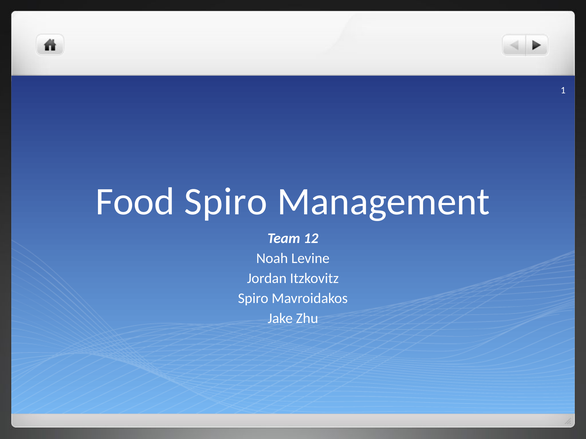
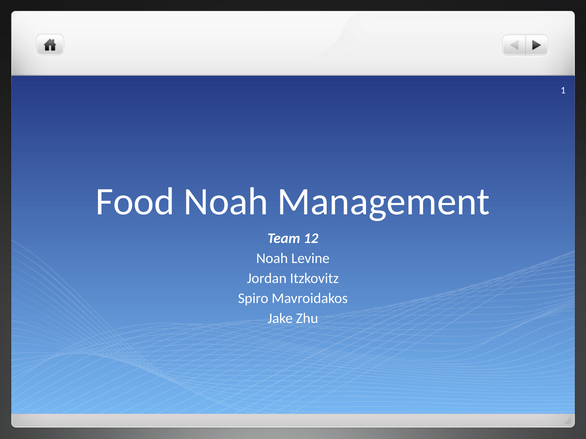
Food Spiro: Spiro -> Noah
